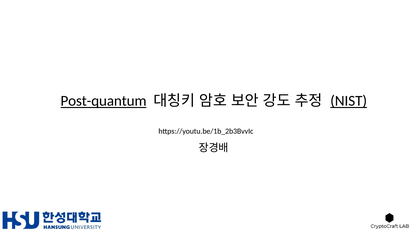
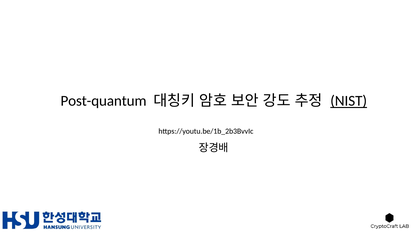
Post-quantum underline: present -> none
